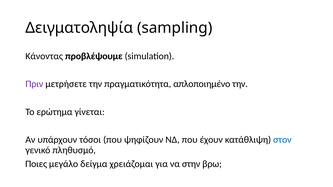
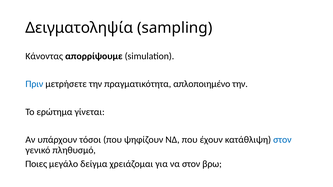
προβλέψουμε: προβλέψουμε -> απορρίψουμε
Πριν colour: purple -> blue
να στην: στην -> στον
